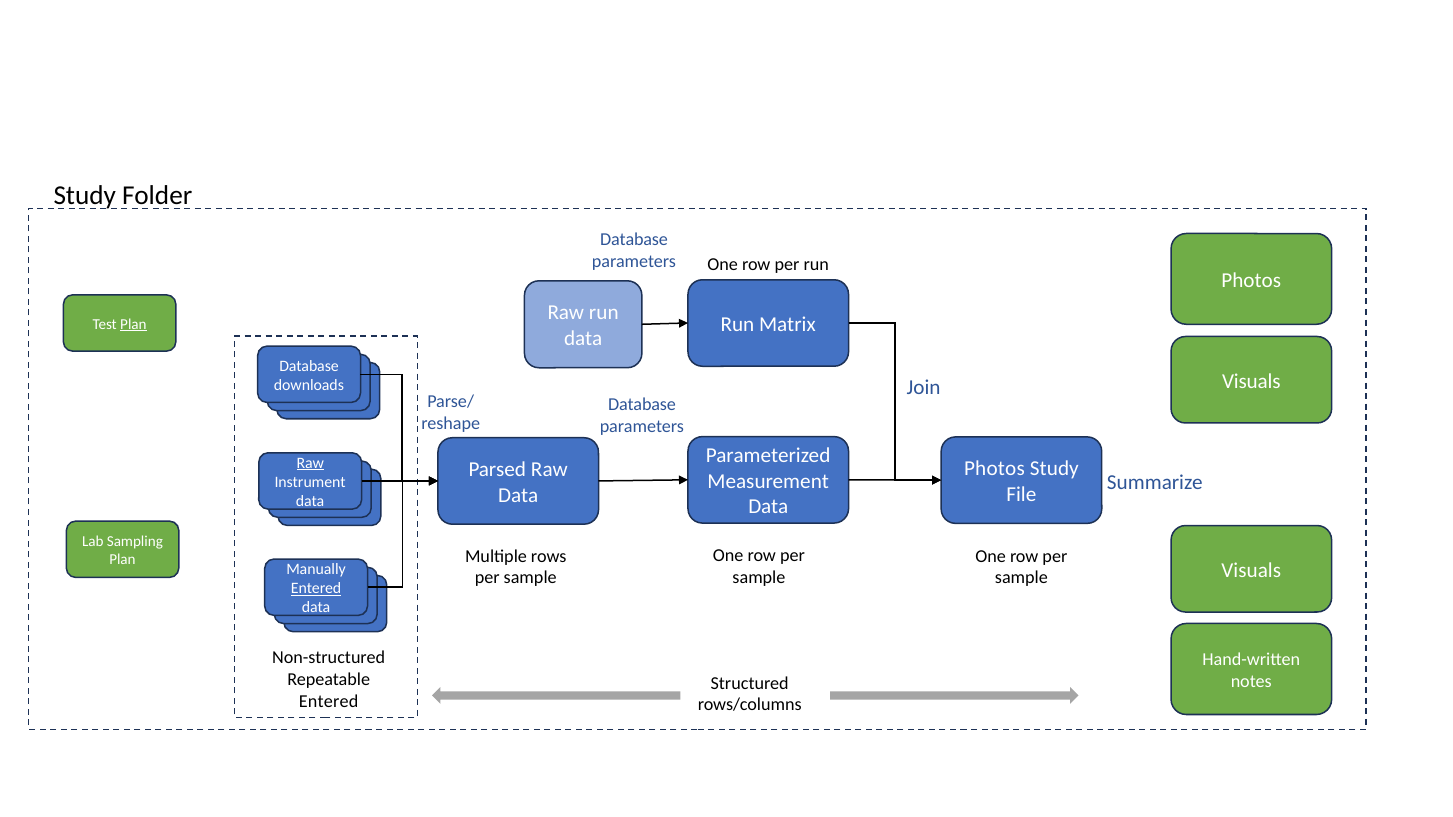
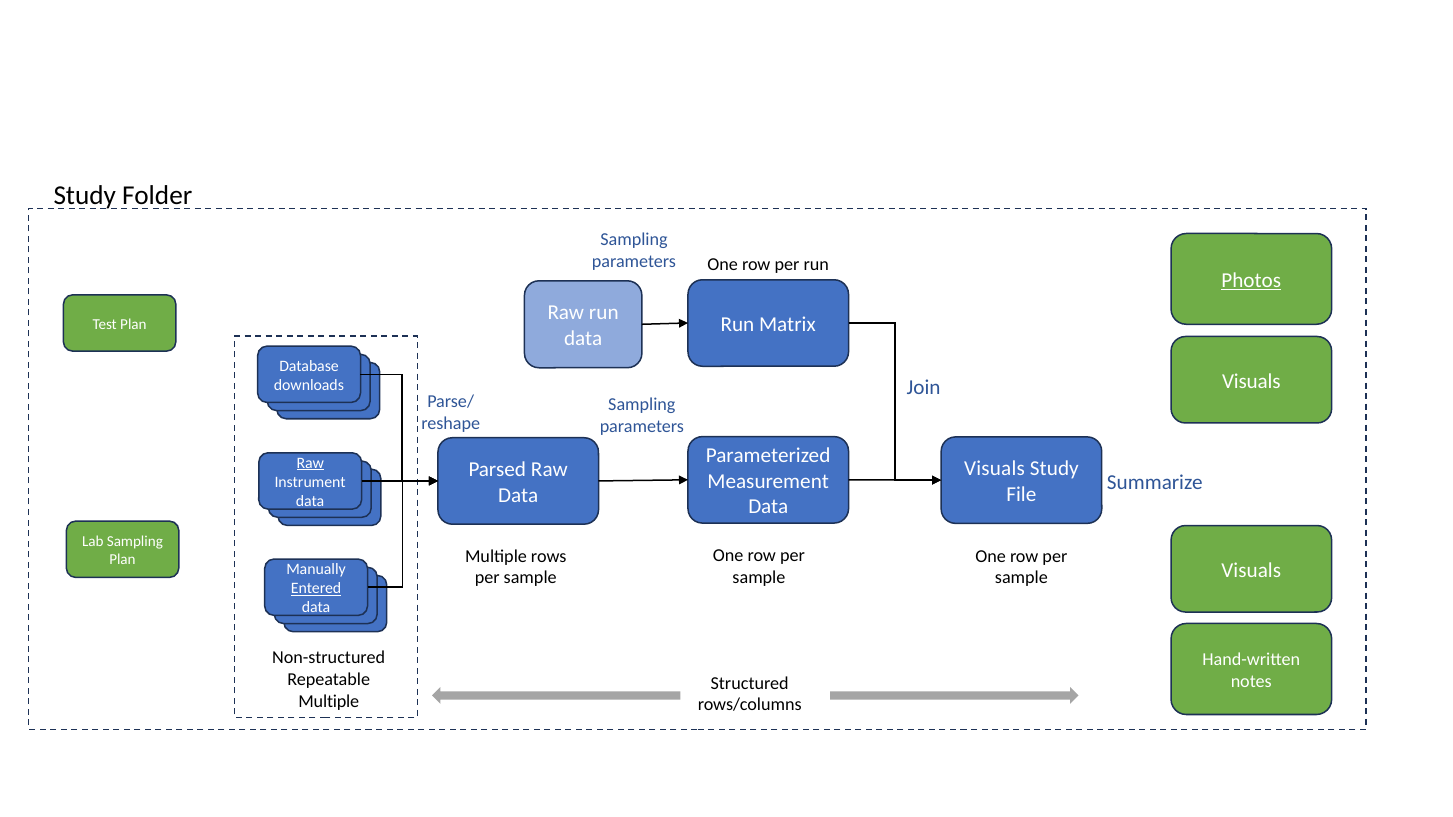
Database at (634, 240): Database -> Sampling
Photos at (1251, 280) underline: none -> present
Plan at (133, 324) underline: present -> none
Database at (642, 404): Database -> Sampling
Photos at (994, 469): Photos -> Visuals
Entered at (329, 702): Entered -> Multiple
